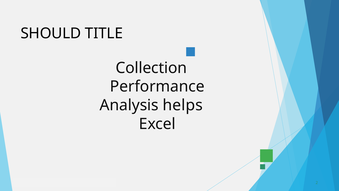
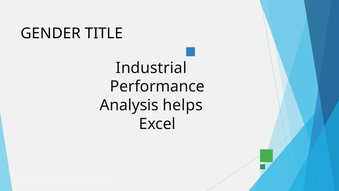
SHOULD: SHOULD -> GENDER
Collection: Collection -> Industrial
